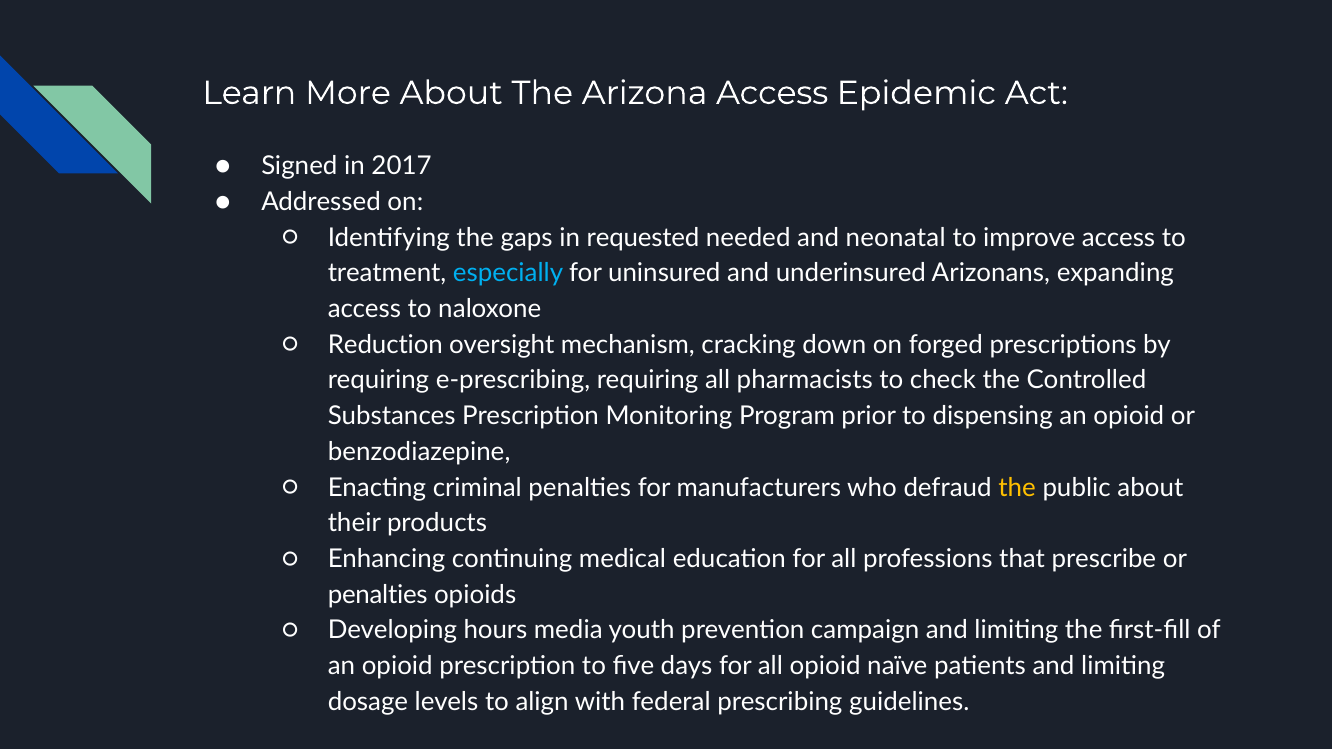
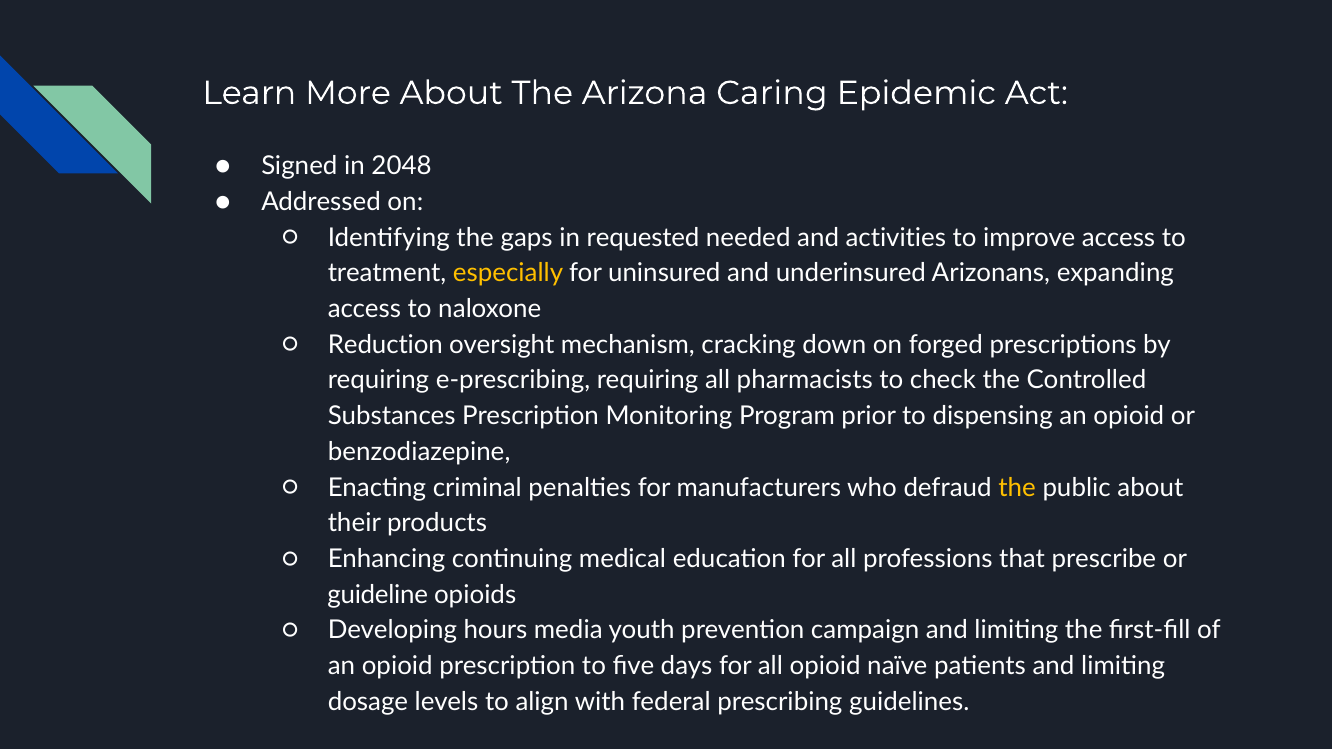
Arizona Access: Access -> Caring
2017: 2017 -> 2048
neonatal: neonatal -> activities
especially colour: light blue -> yellow
penalties at (378, 595): penalties -> guideline
